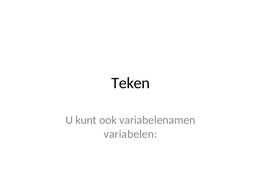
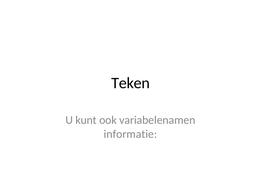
variabelen: variabelen -> informatie
